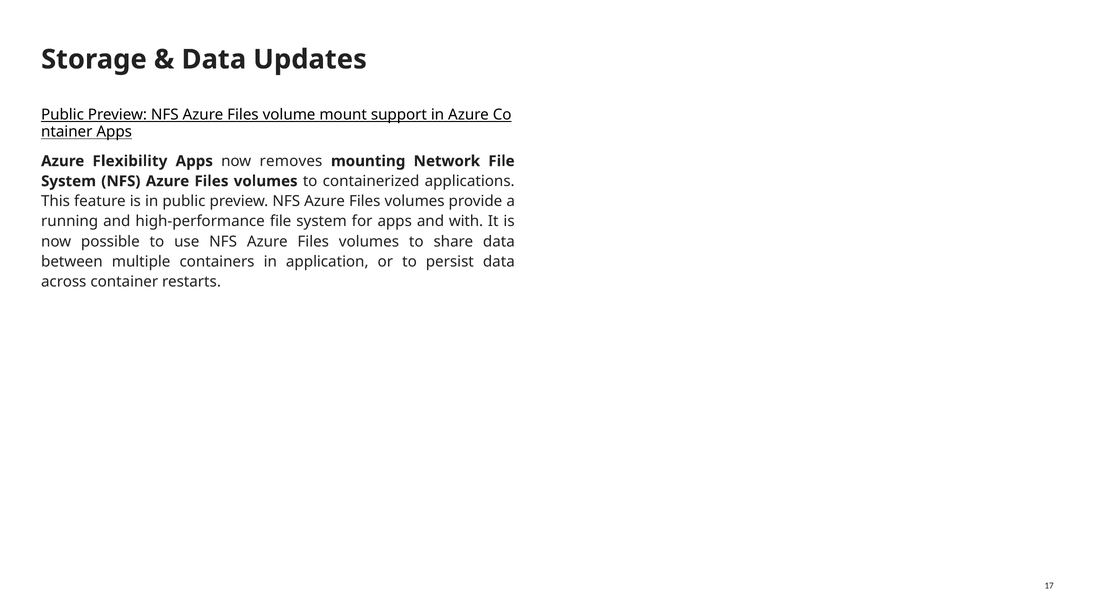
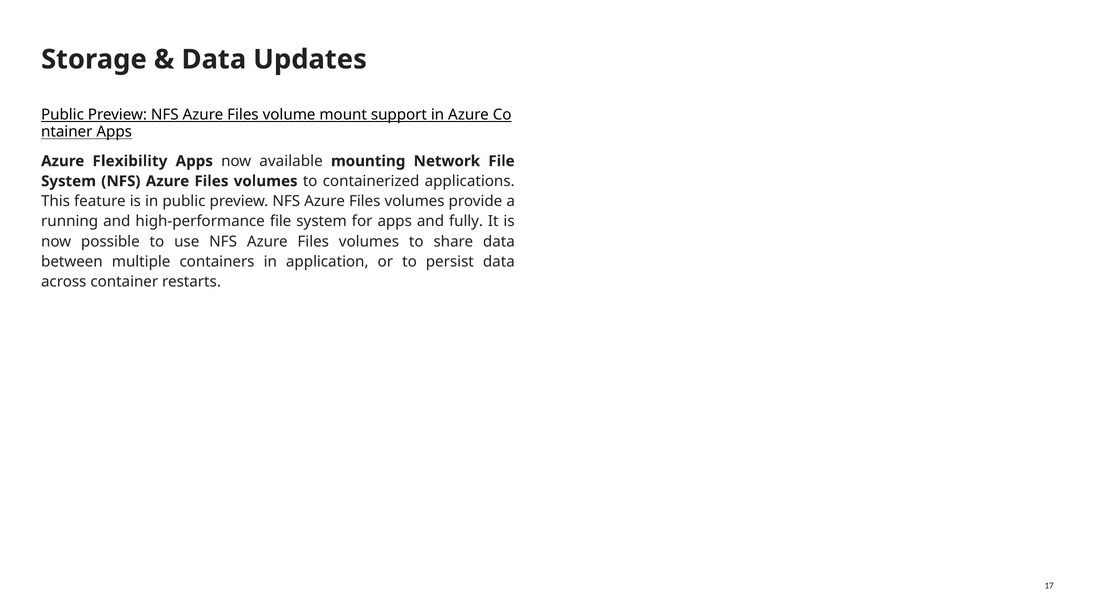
removes: removes -> available
with: with -> fully
